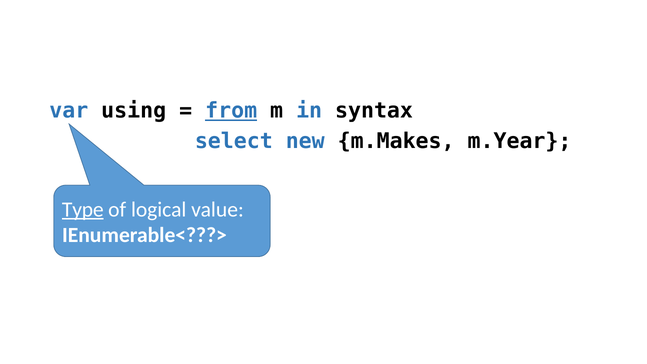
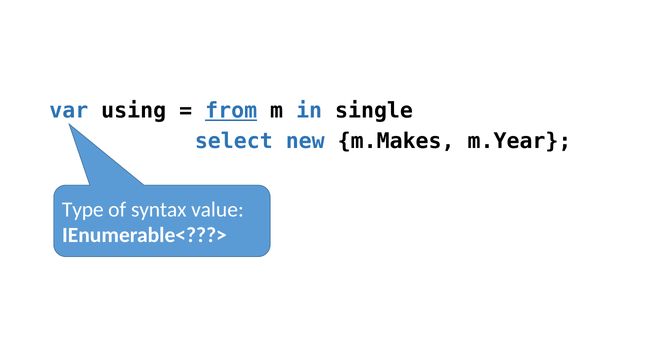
syntax: syntax -> single
Type underline: present -> none
logical: logical -> syntax
